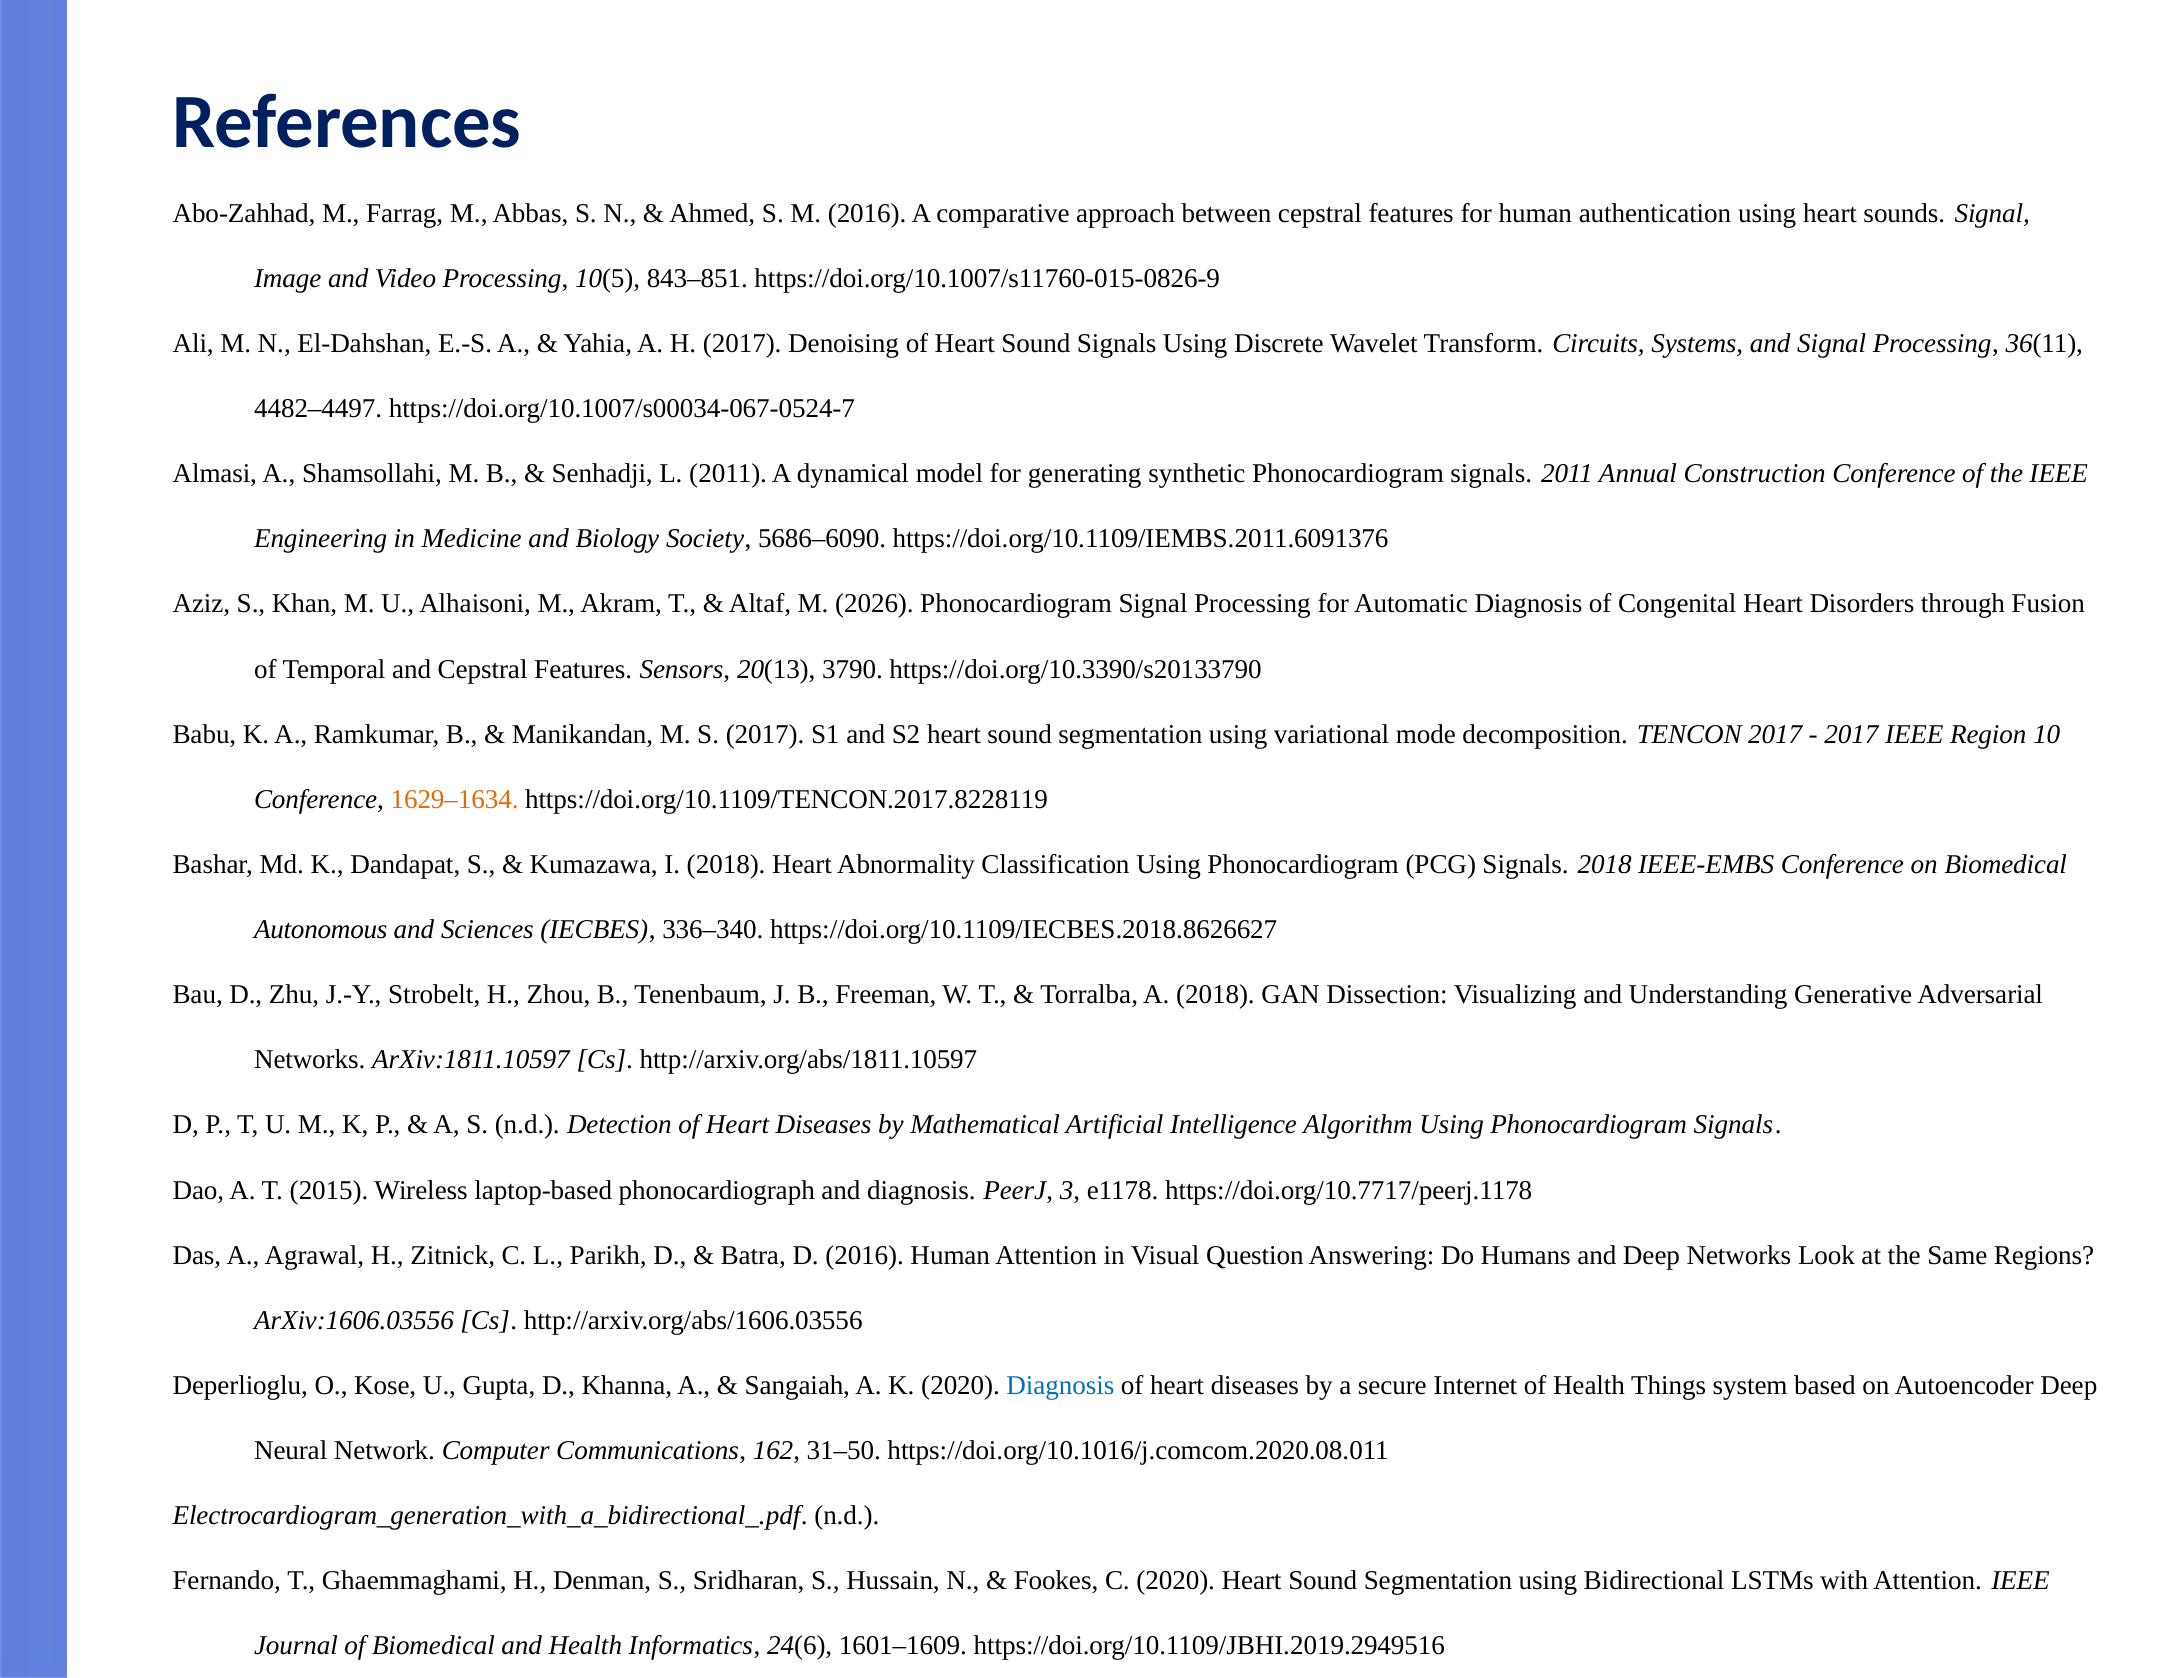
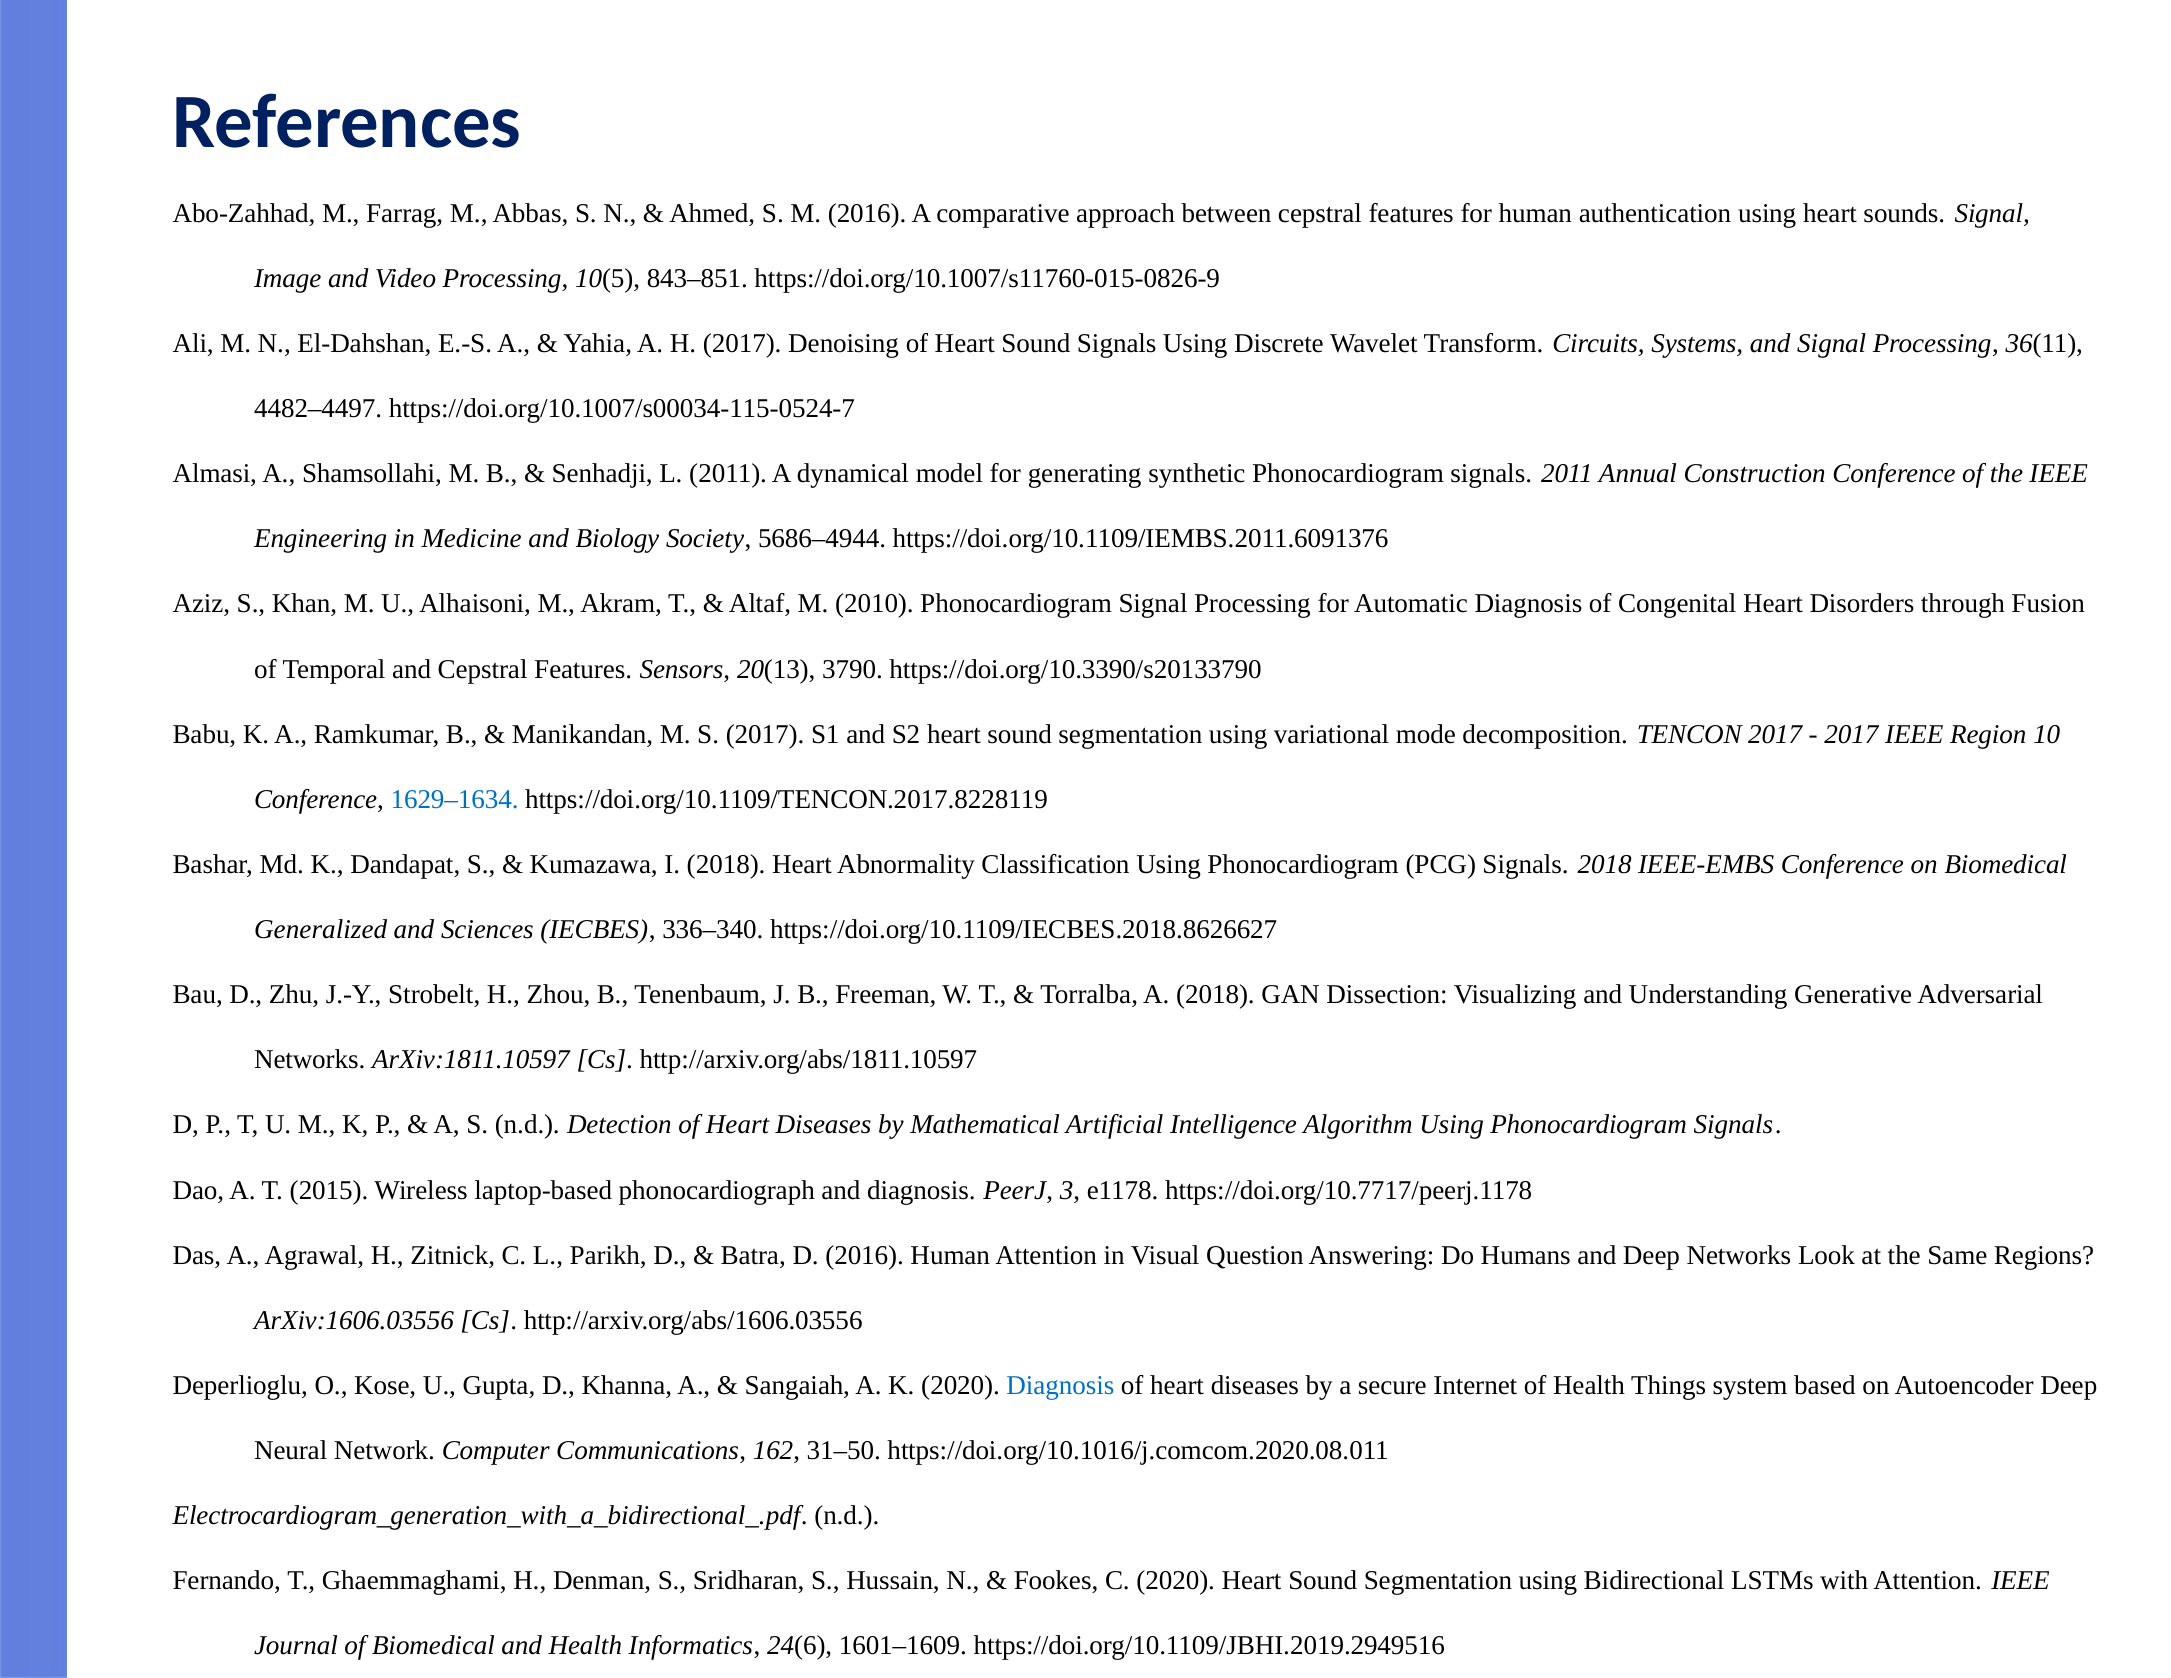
https://doi.org/10.1007/s00034-067-0524-7: https://doi.org/10.1007/s00034-067-0524-7 -> https://doi.org/10.1007/s00034-115-0524-7
5686–6090: 5686–6090 -> 5686–4944
2026: 2026 -> 2010
1629–1634 colour: orange -> blue
Autonomous: Autonomous -> Generalized
